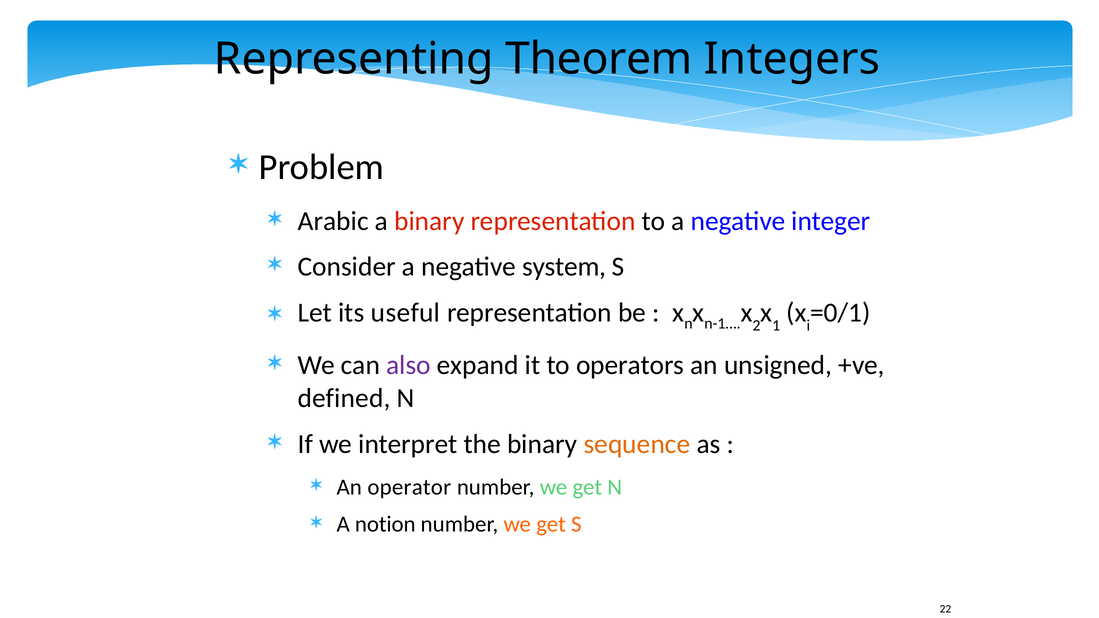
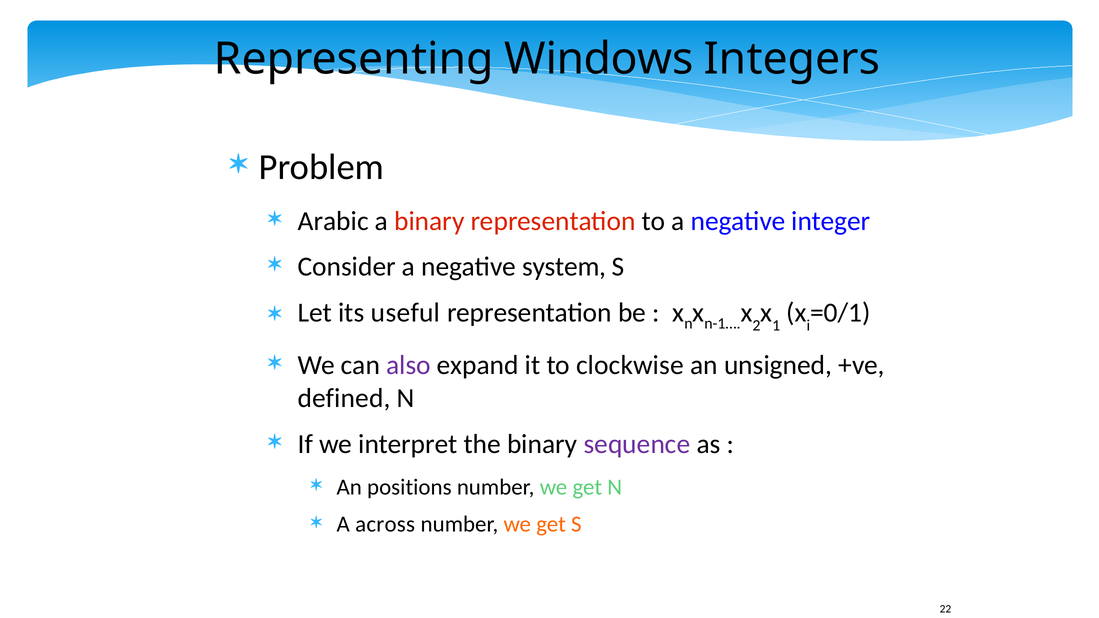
Theorem: Theorem -> Windows
operators: operators -> clockwise
sequence colour: orange -> purple
operator: operator -> positions
notion: notion -> across
